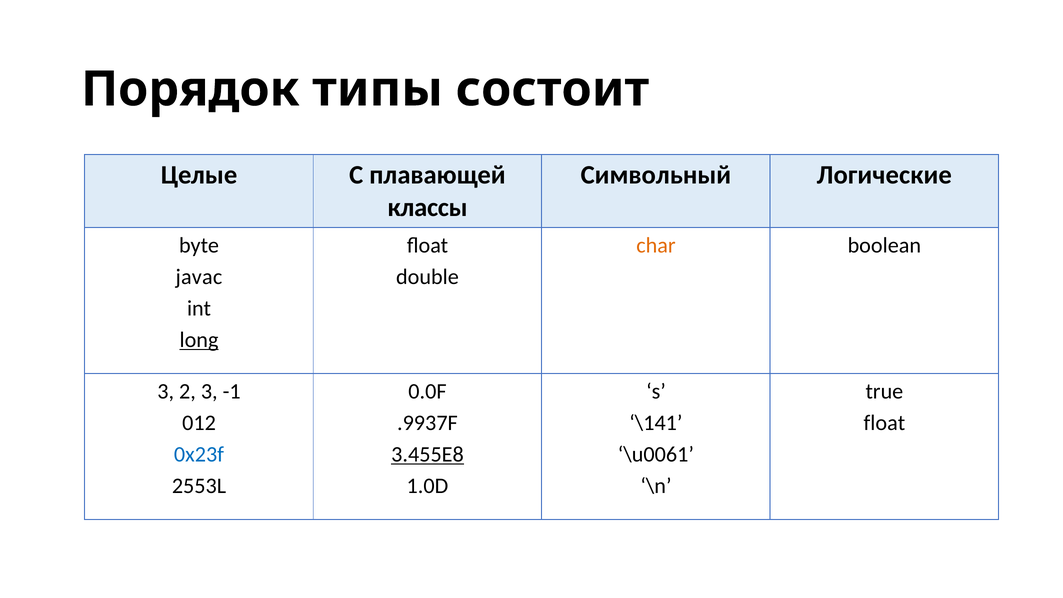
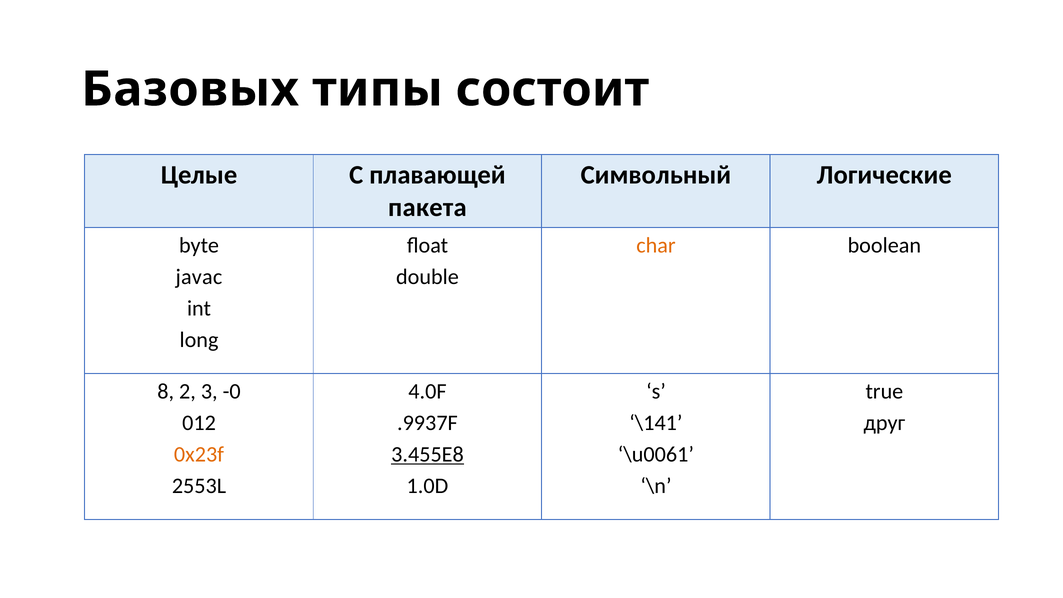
Порядок: Порядок -> Базовых
классы: классы -> пакета
long underline: present -> none
3 at (166, 391): 3 -> 8
-1: -1 -> -0
0.0F: 0.0F -> 4.0F
float at (884, 423): float -> друг
0x23f colour: blue -> orange
